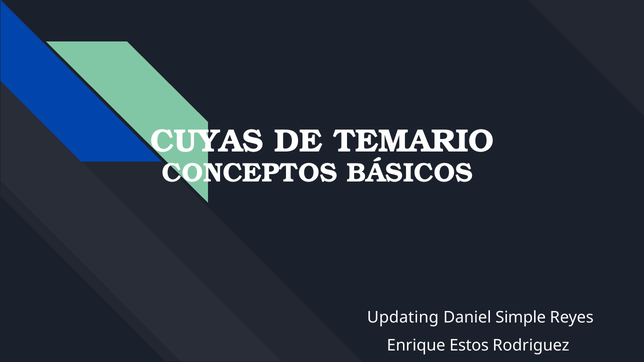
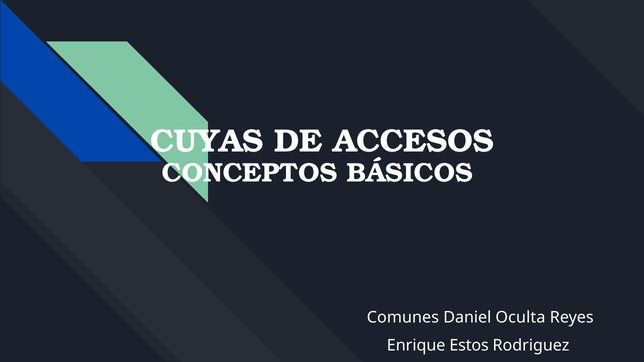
TEMARIO: TEMARIO -> ACCESOS
Updating: Updating -> Comunes
Simple: Simple -> Oculta
